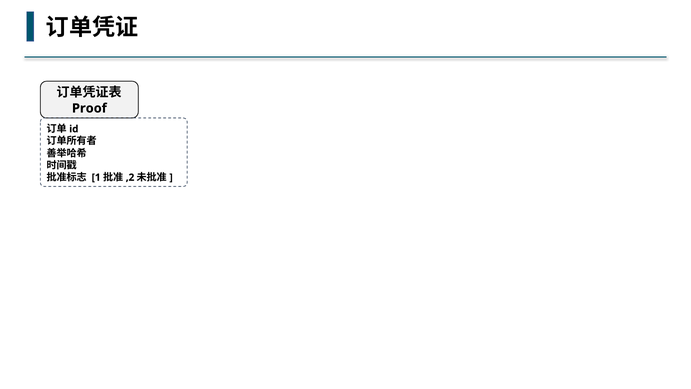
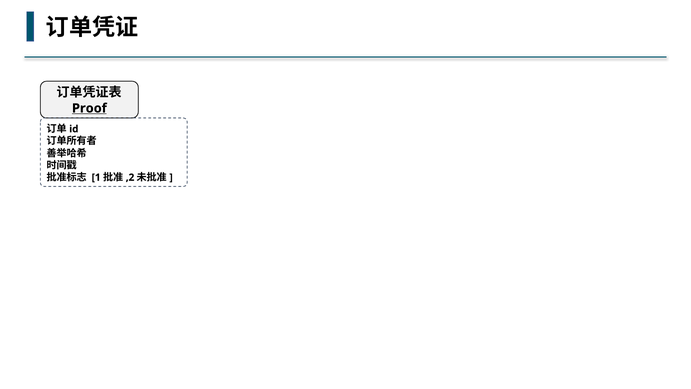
Proof underline: none -> present
